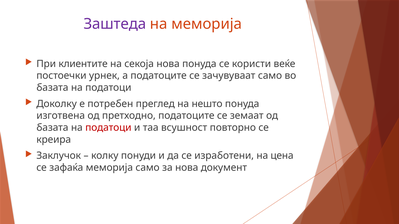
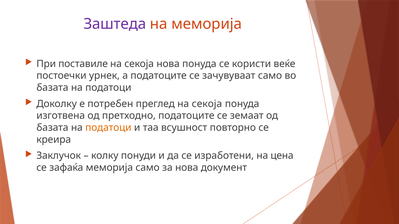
клиентите: клиентите -> поставиле
преглед на нешто: нешто -> секоја
податоци at (108, 128) colour: red -> orange
